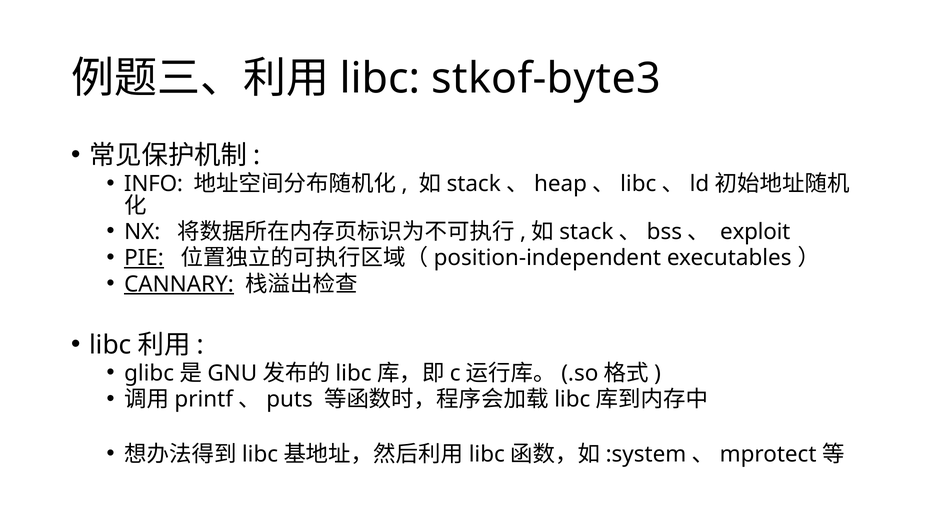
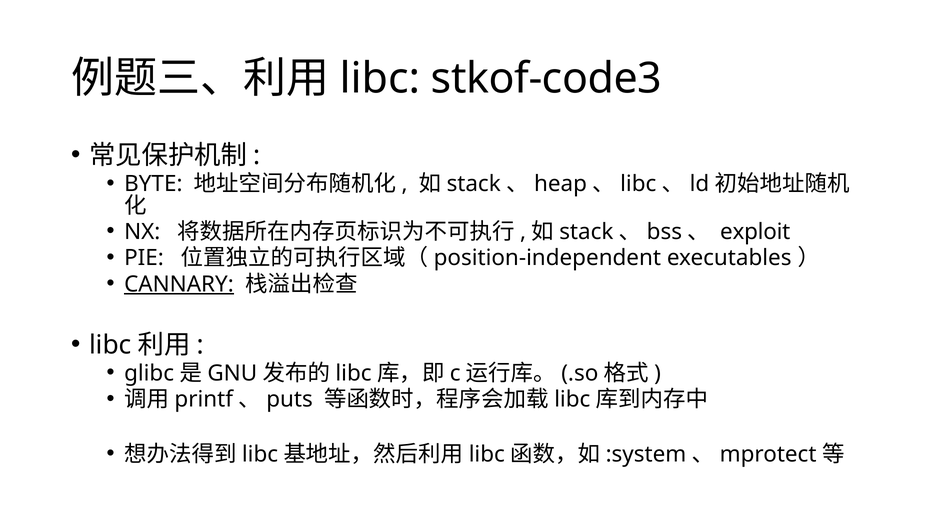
stkof-byte3: stkof-byte3 -> stkof-code3
INFO: INFO -> BYTE
PIE underline: present -> none
